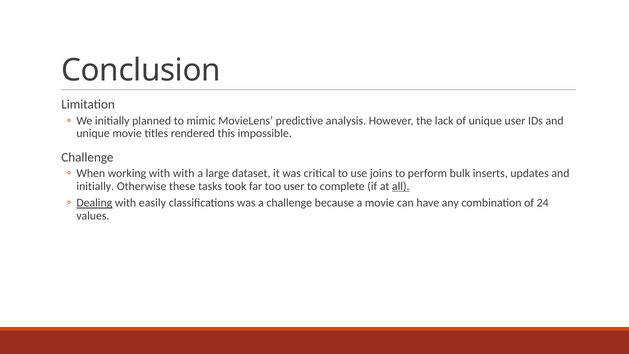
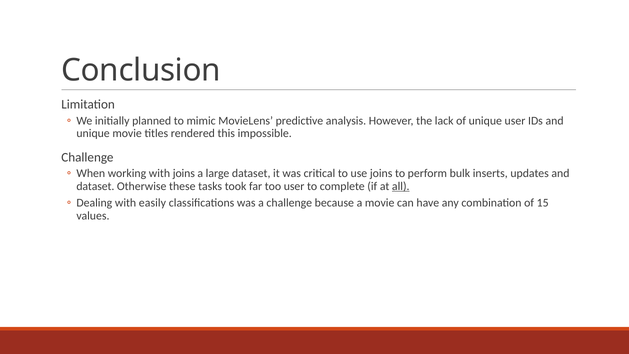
with with: with -> joins
initially at (95, 186): initially -> dataset
Dealing underline: present -> none
24: 24 -> 15
